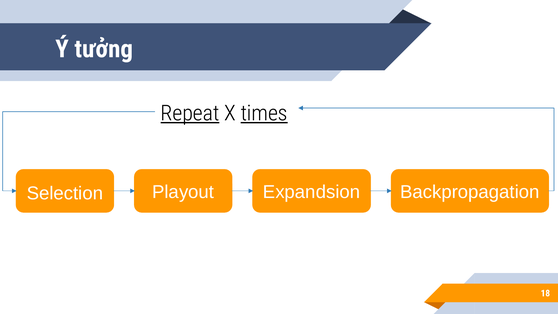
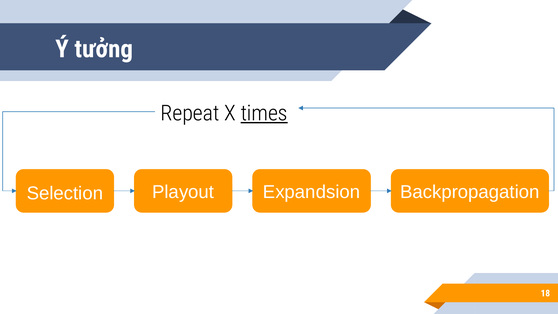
Repeat underline: present -> none
